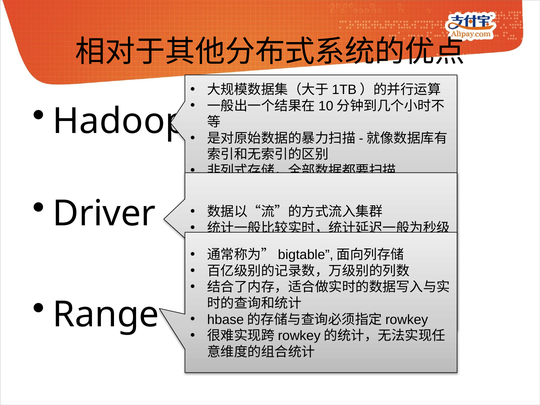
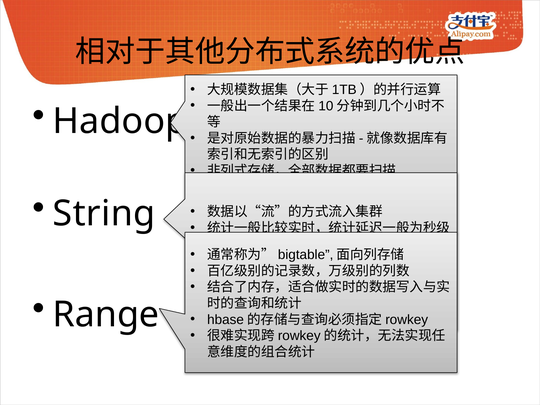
Driver: Driver -> String
